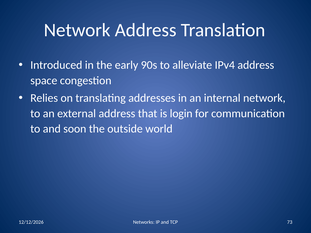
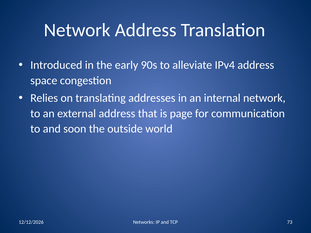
login: login -> page
